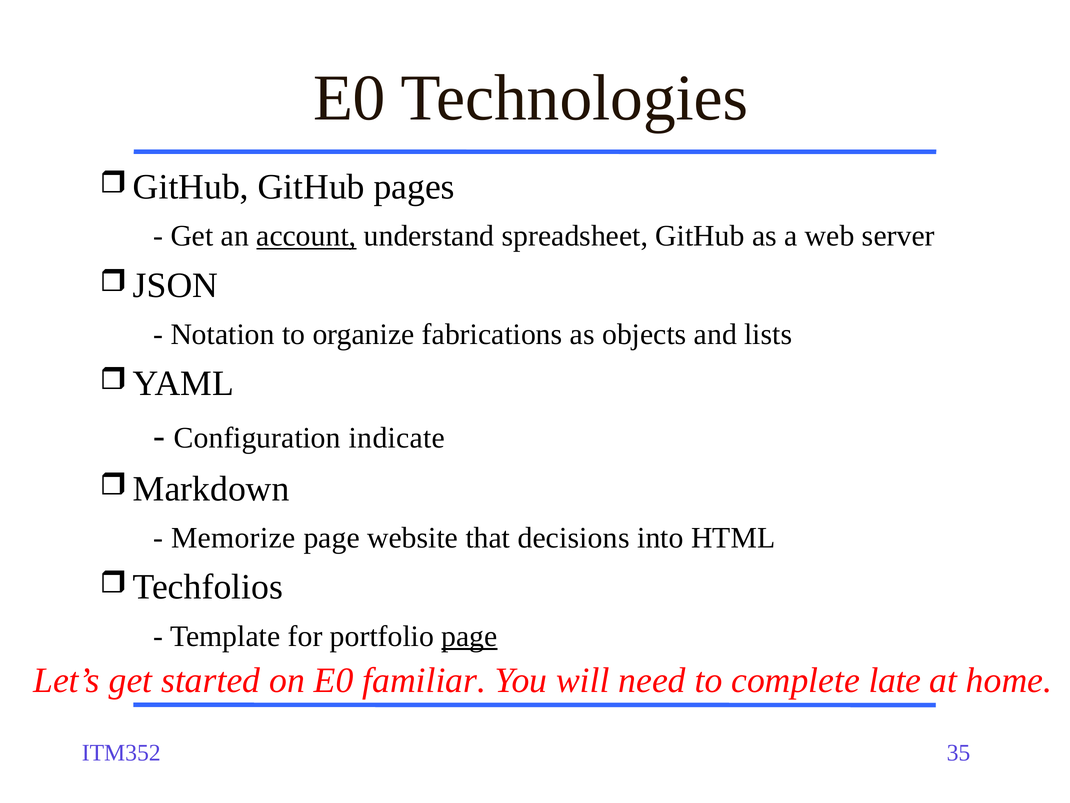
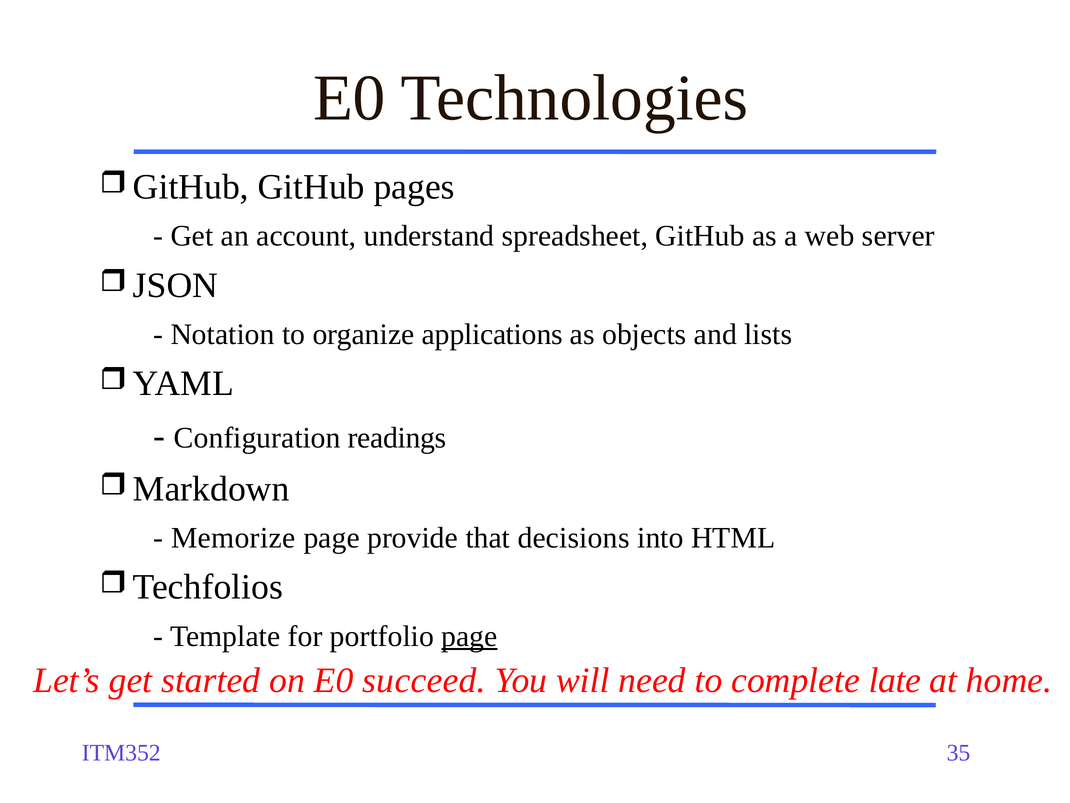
account underline: present -> none
fabrications: fabrications -> applications
indicate: indicate -> readings
website: website -> provide
familiar: familiar -> succeed
